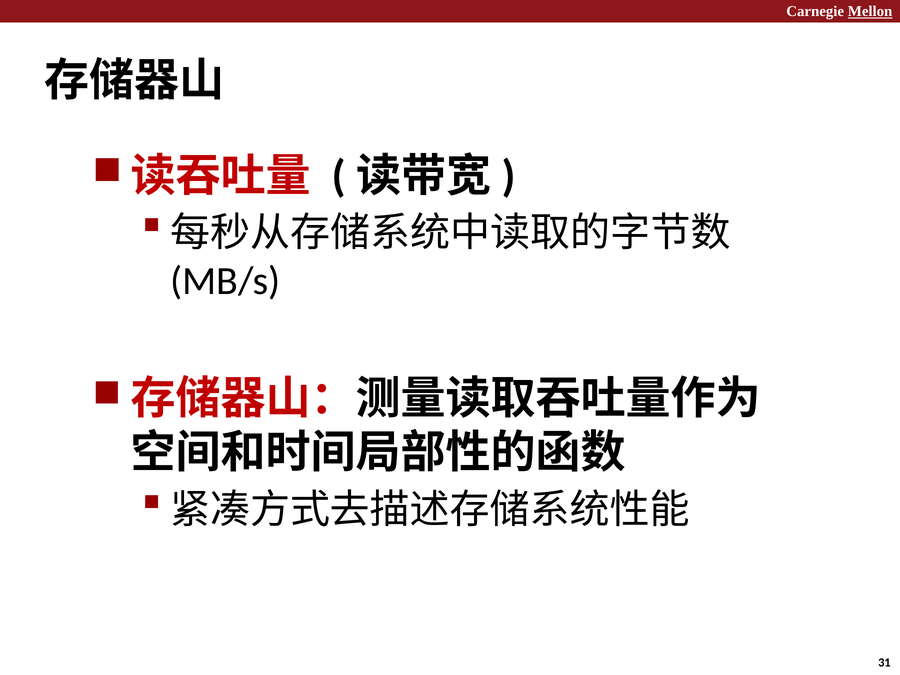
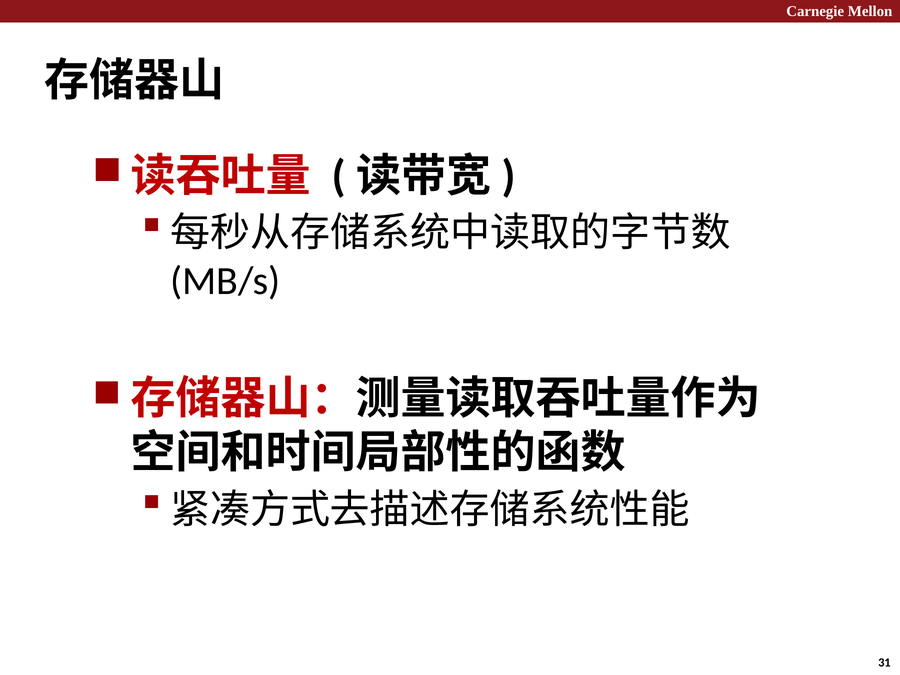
Mellon underline: present -> none
